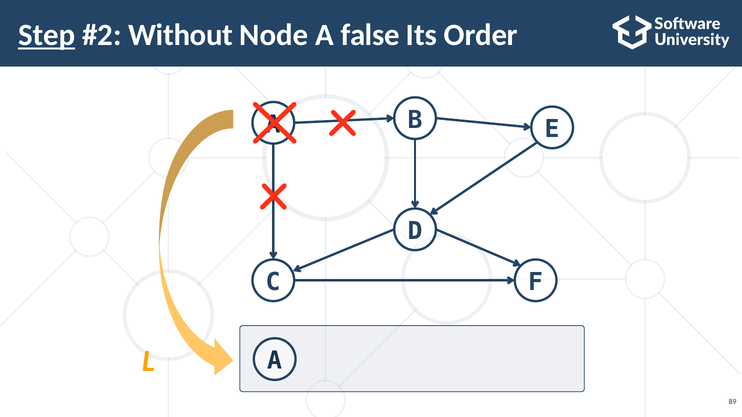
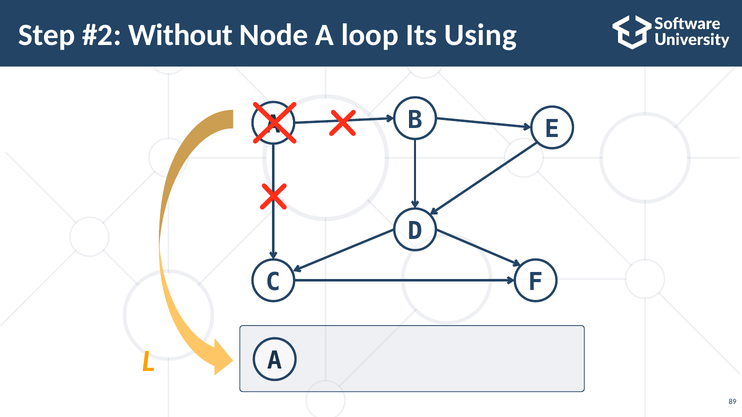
Step underline: present -> none
false: false -> loop
Order: Order -> Using
